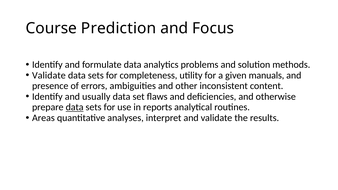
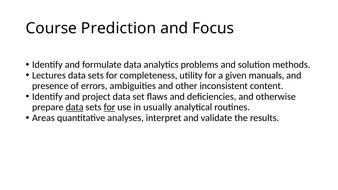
Validate at (49, 75): Validate -> Lectures
usually: usually -> project
for at (109, 107) underline: none -> present
reports: reports -> usually
